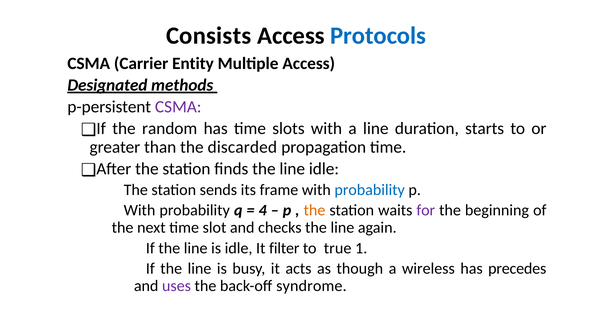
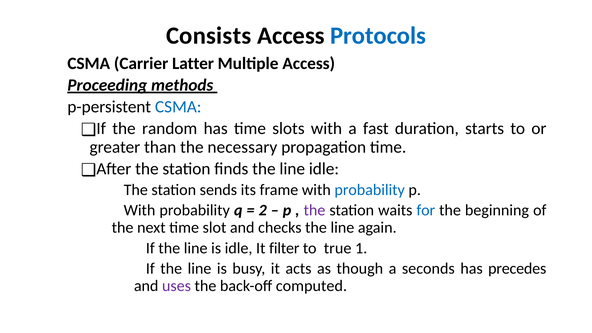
Entity: Entity -> Latter
Designated: Designated -> Proceeding
CSMA at (178, 107) colour: purple -> blue
a line: line -> fast
discarded: discarded -> necessary
4: 4 -> 2
the at (315, 210) colour: orange -> purple
for colour: purple -> blue
wireless: wireless -> seconds
syndrome: syndrome -> computed
